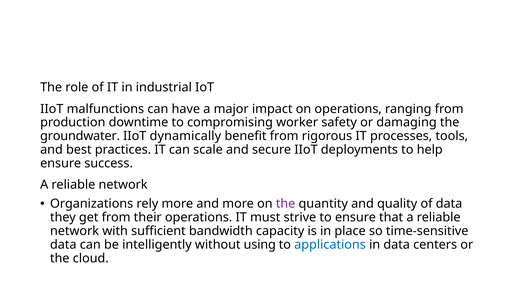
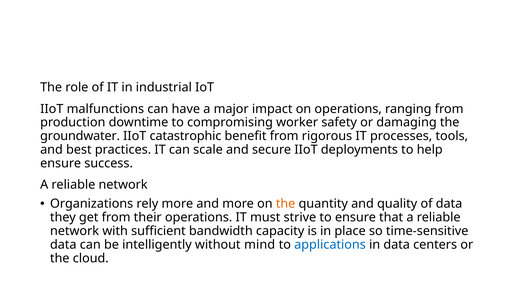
dynamically: dynamically -> catastrophic
the at (286, 204) colour: purple -> orange
using: using -> mind
